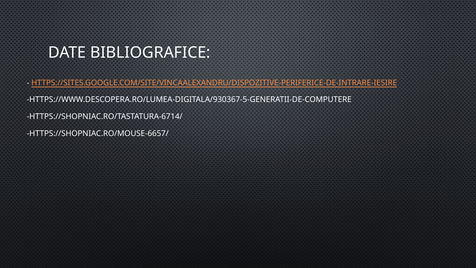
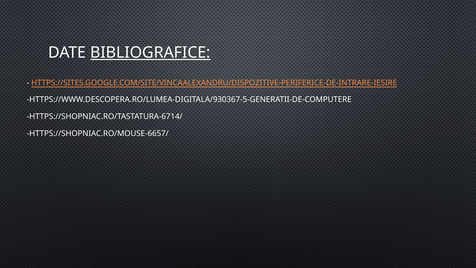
BIBLIOGRAFICE underline: none -> present
